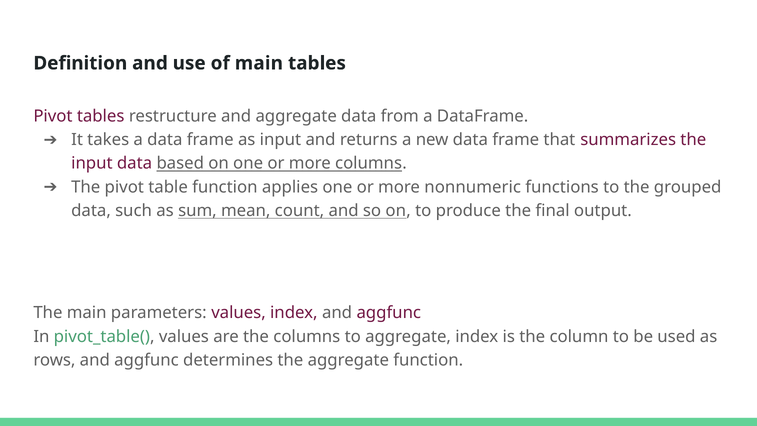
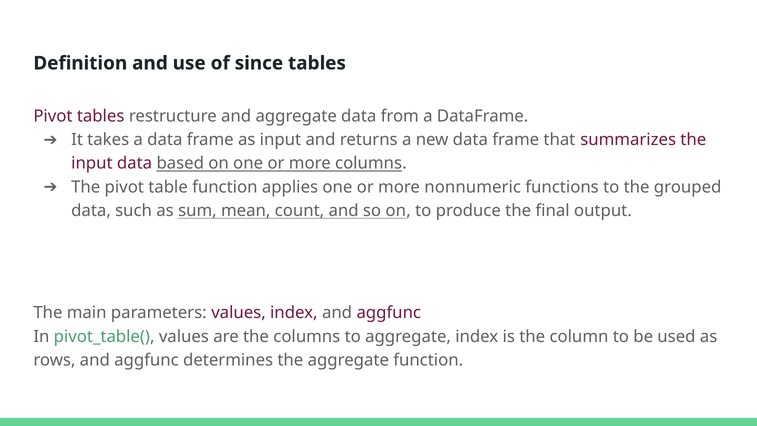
of main: main -> since
